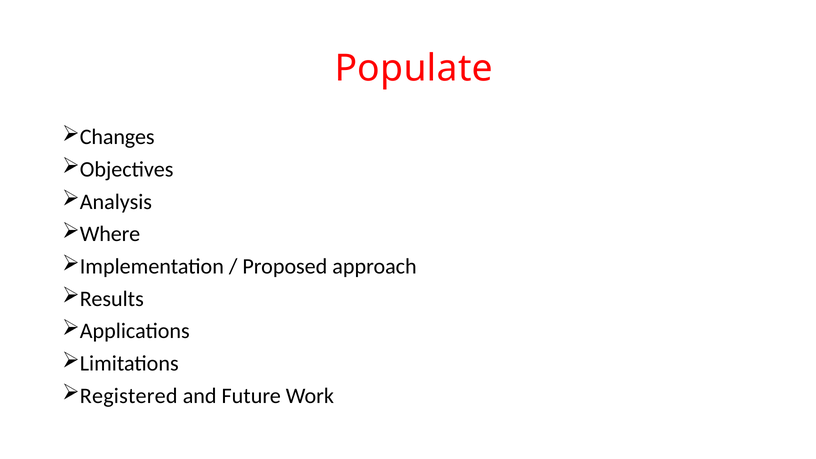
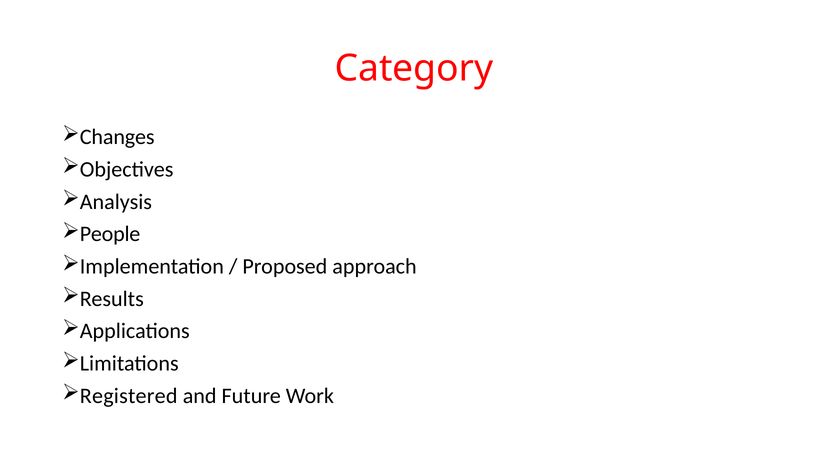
Populate: Populate -> Category
Where: Where -> People
